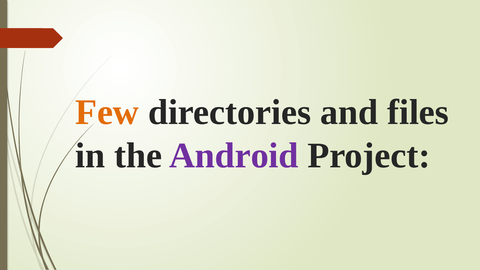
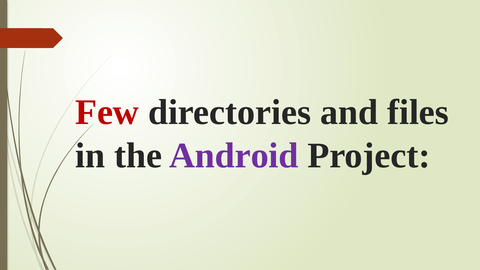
Few colour: orange -> red
